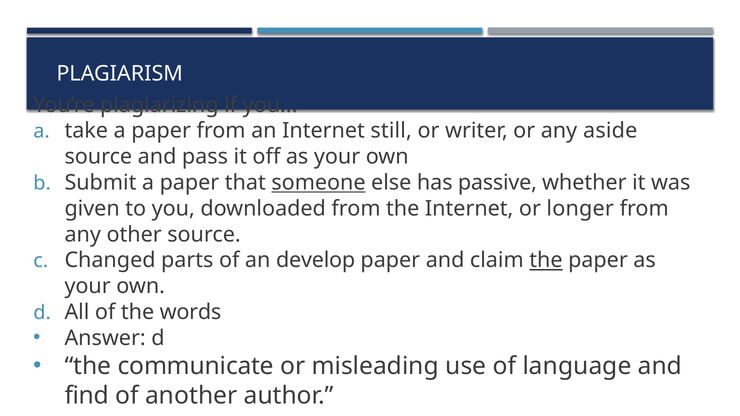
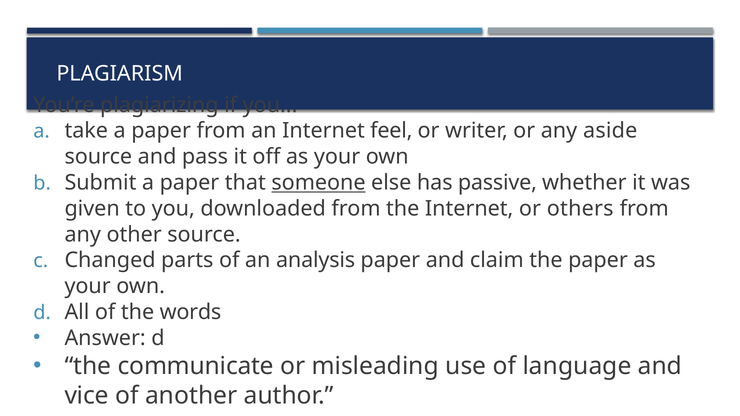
still: still -> feel
longer: longer -> others
develop: develop -> analysis
the at (546, 260) underline: present -> none
find: find -> vice
